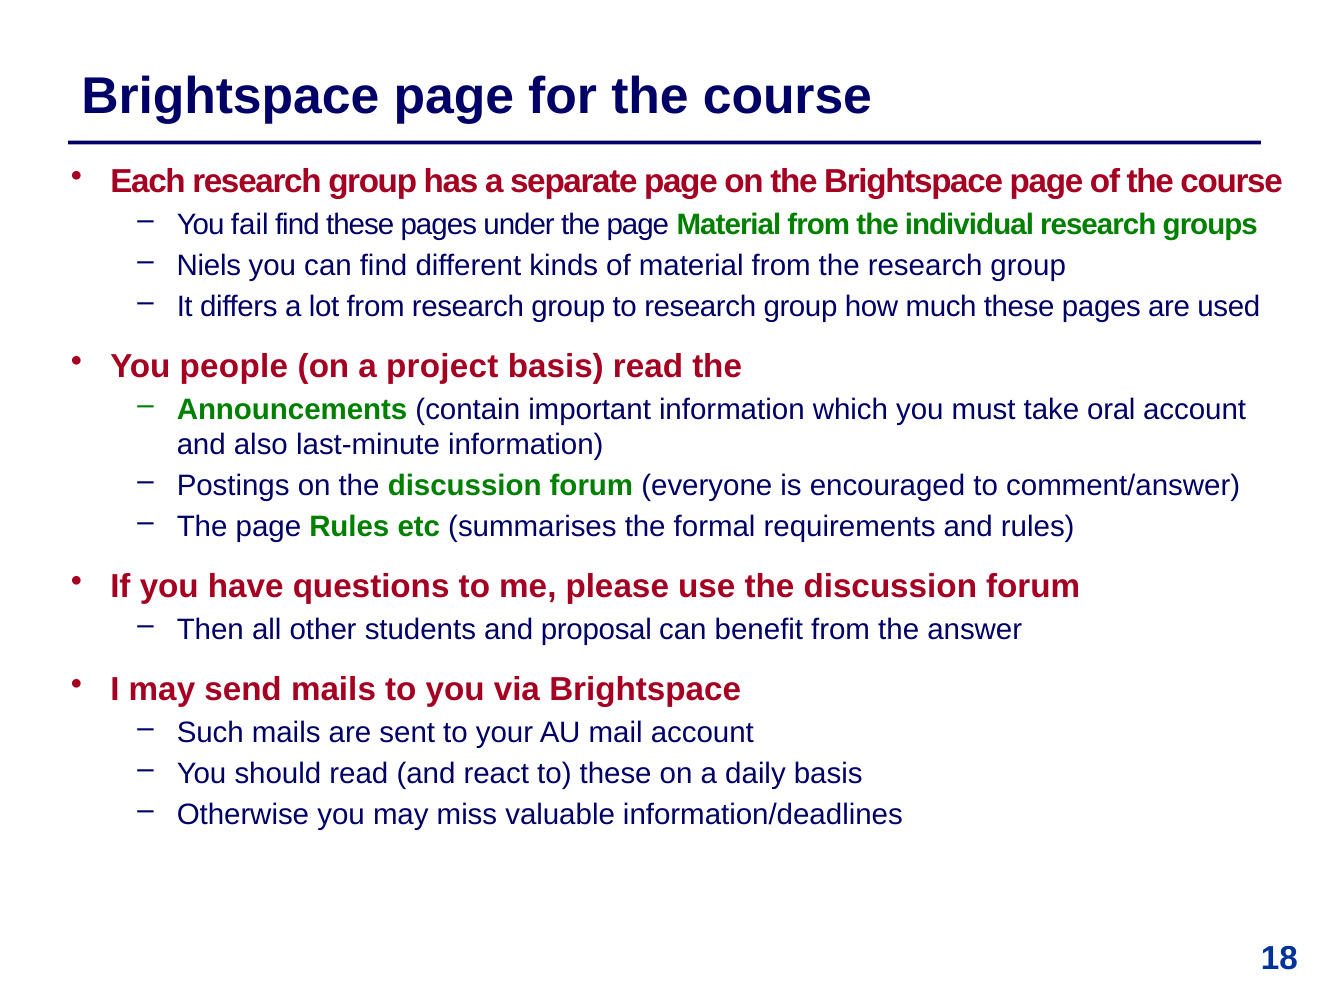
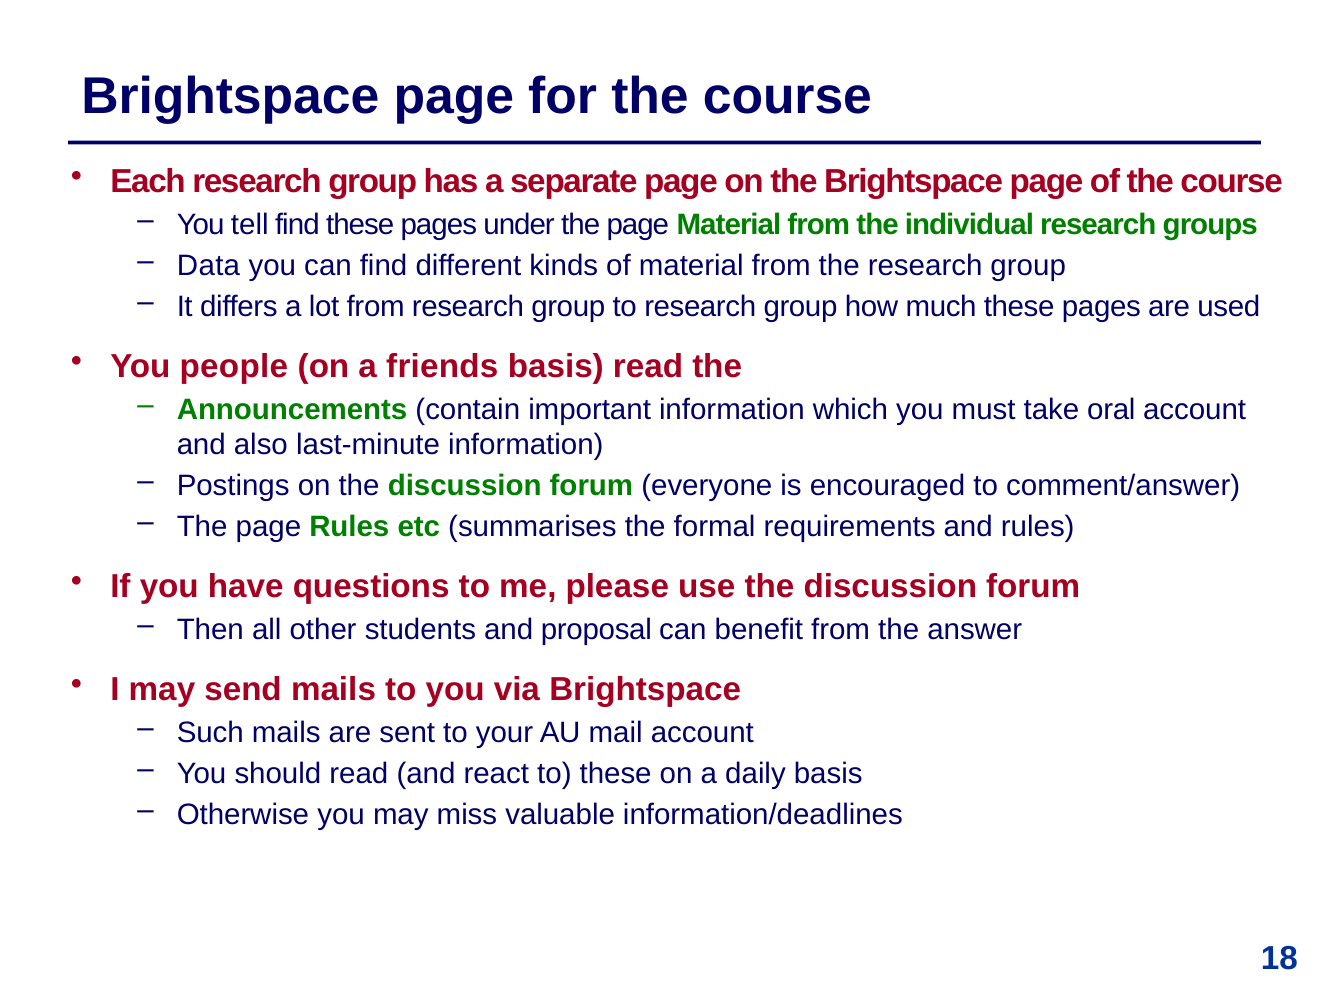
fail: fail -> tell
Niels: Niels -> Data
project: project -> friends
